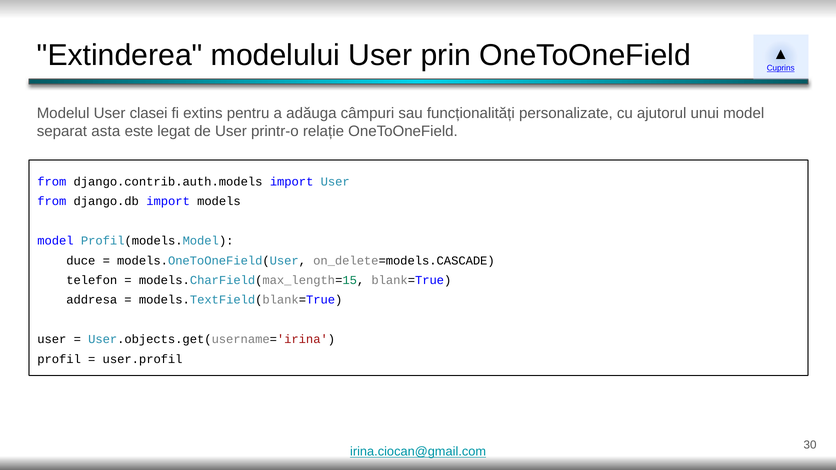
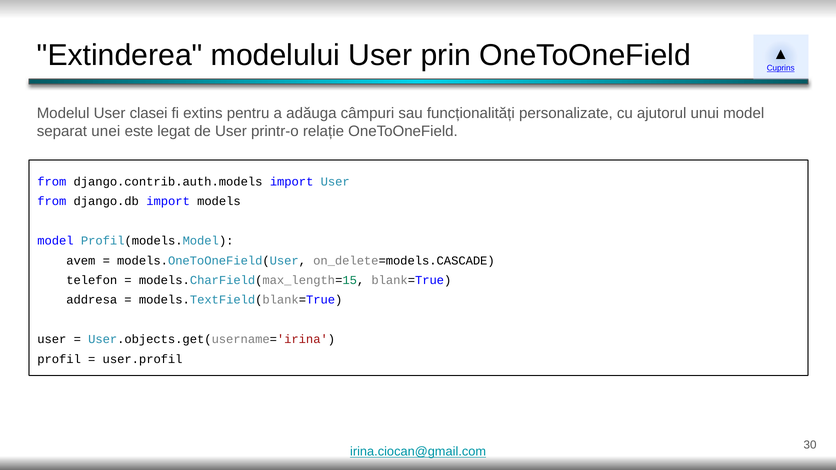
asta: asta -> unei
duce: duce -> avem
